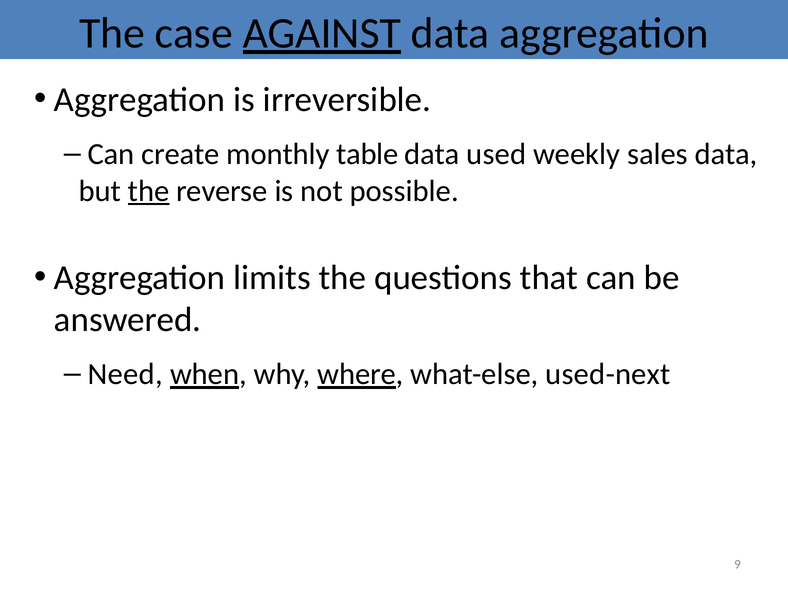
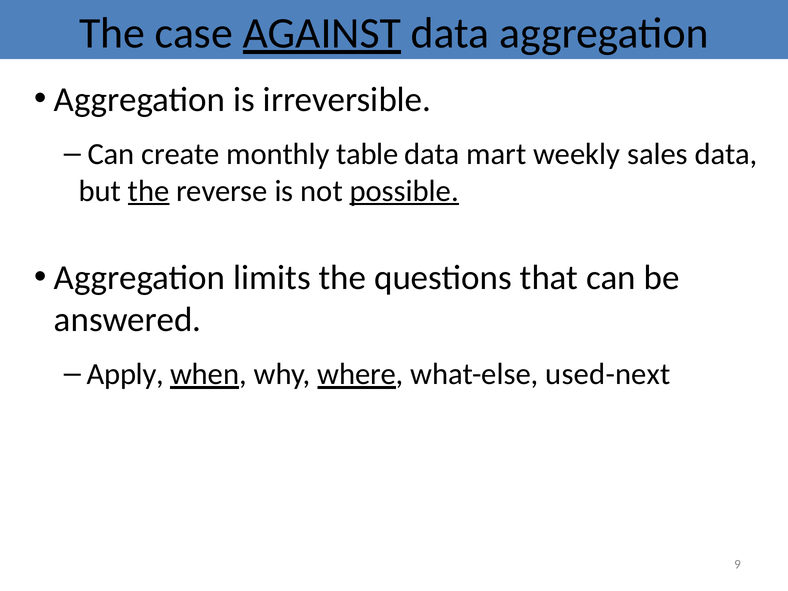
used: used -> mart
possible underline: none -> present
Need: Need -> Apply
